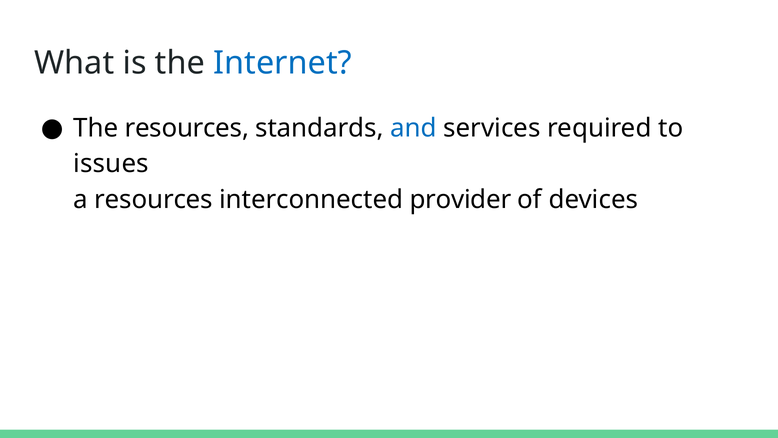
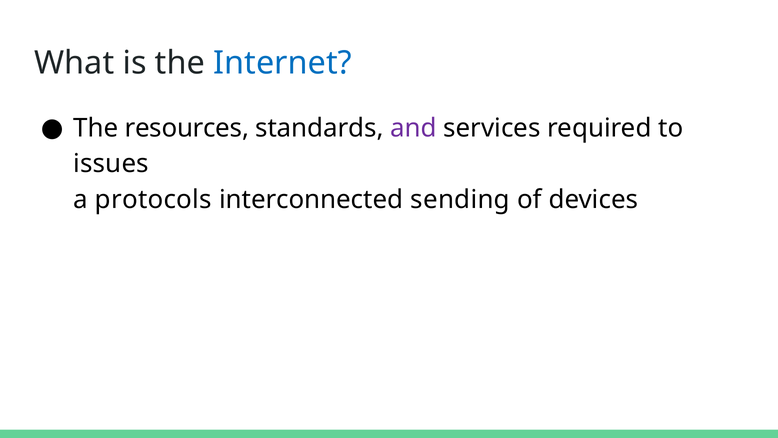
and colour: blue -> purple
a resources: resources -> protocols
provider: provider -> sending
